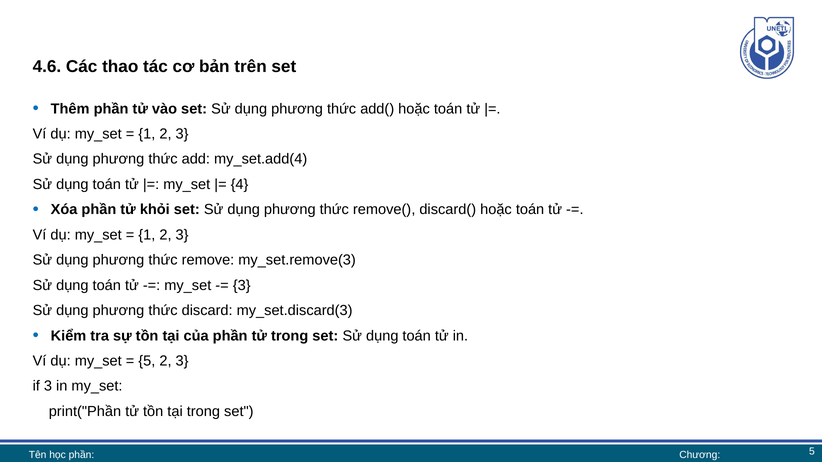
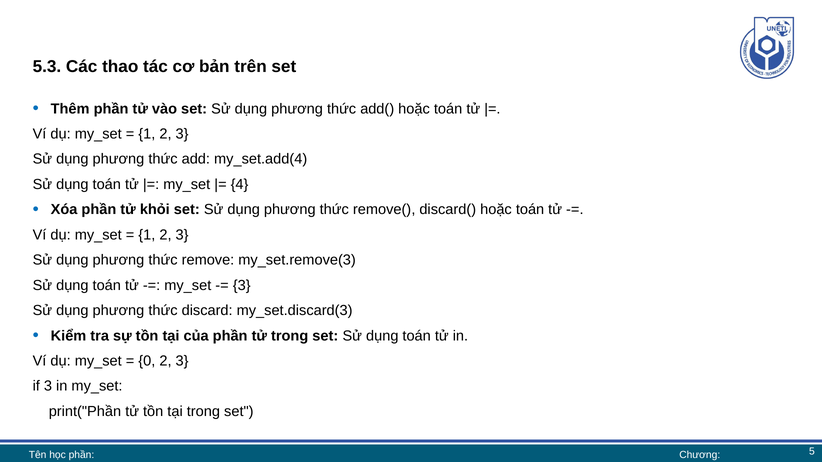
4.6: 4.6 -> 5.3
5 at (147, 361): 5 -> 0
